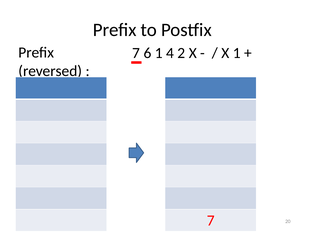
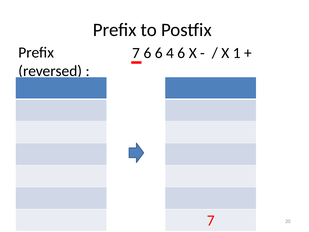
6 1: 1 -> 6
4 2: 2 -> 6
